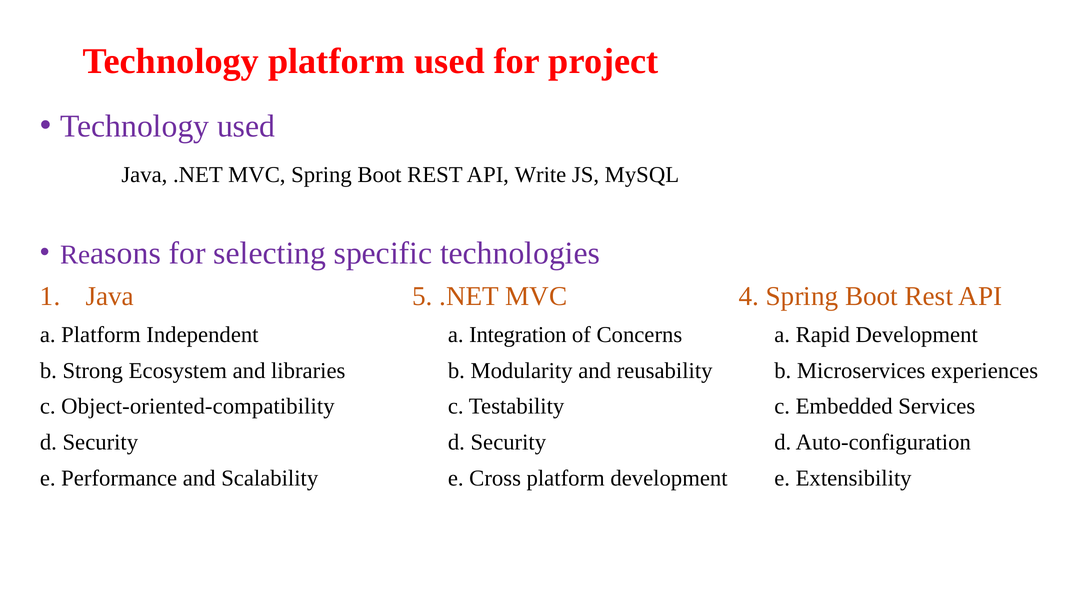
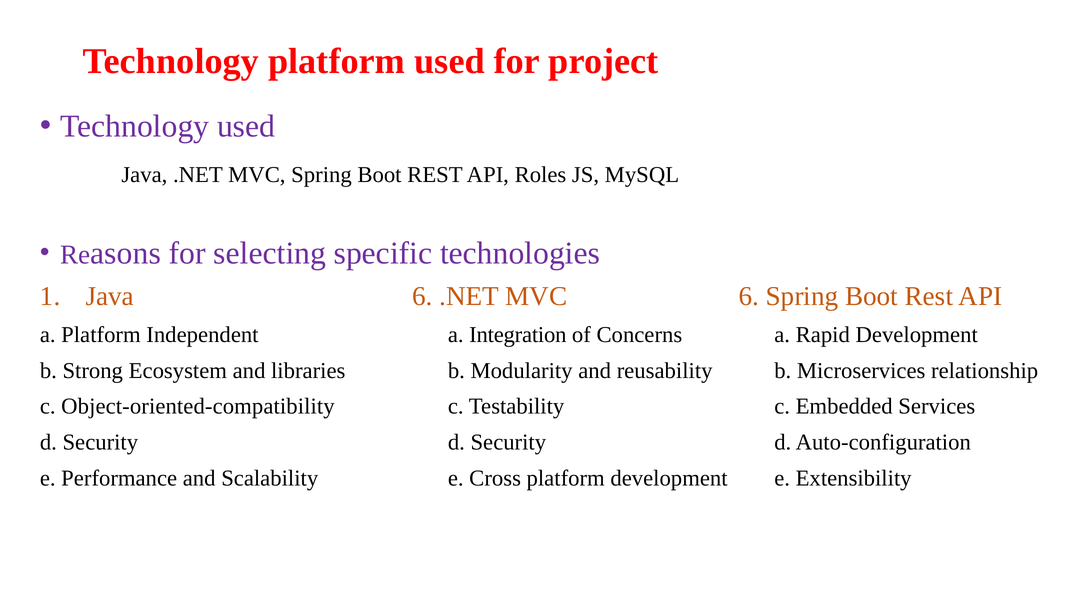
Write: Write -> Roles
Java 5: 5 -> 6
MVC 4: 4 -> 6
experiences: experiences -> relationship
